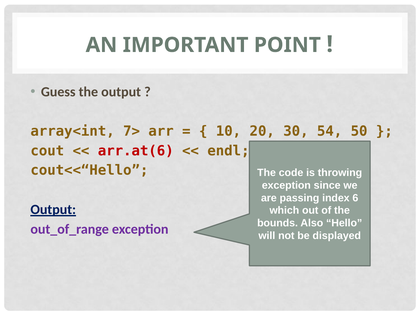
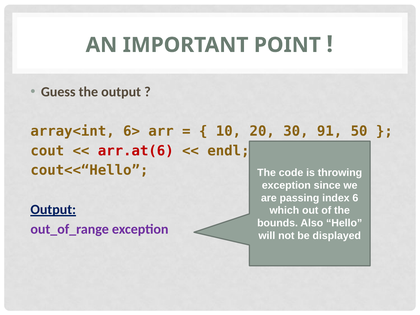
7>: 7> -> 6>
54: 54 -> 91
